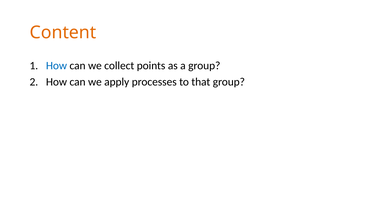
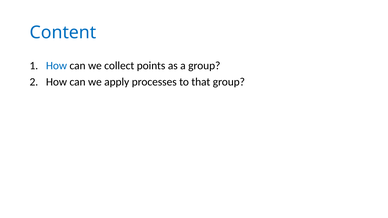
Content colour: orange -> blue
